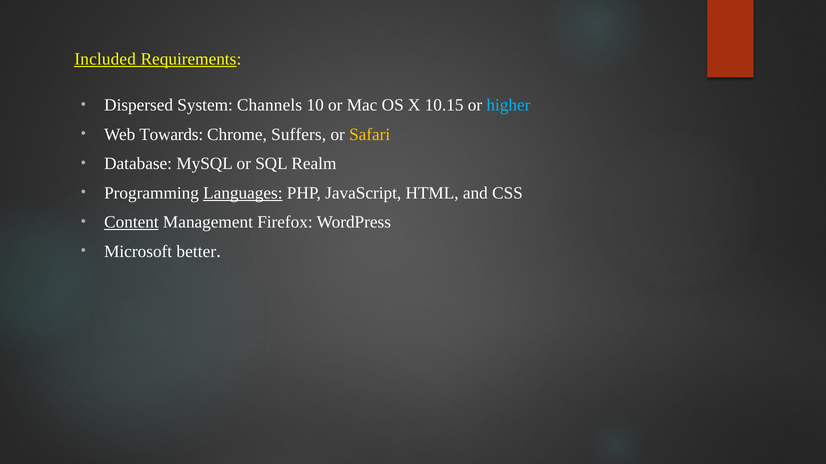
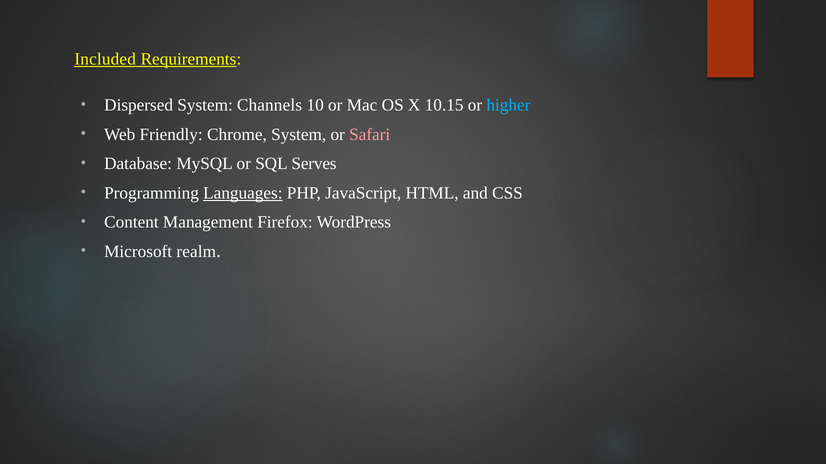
Towards: Towards -> Friendly
Chrome Suffers: Suffers -> System
Safari colour: yellow -> pink
Realm: Realm -> Serves
Content underline: present -> none
better: better -> realm
